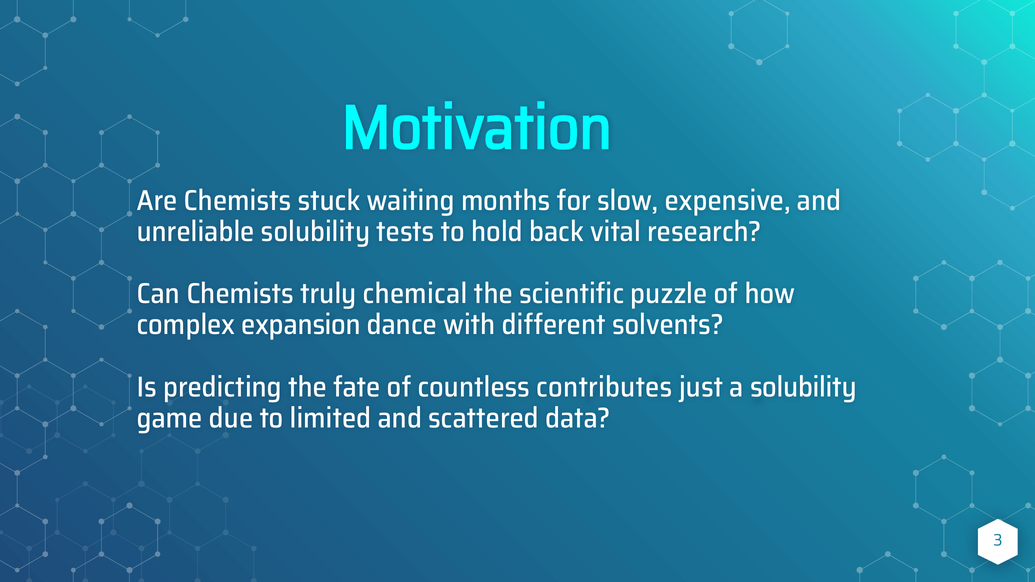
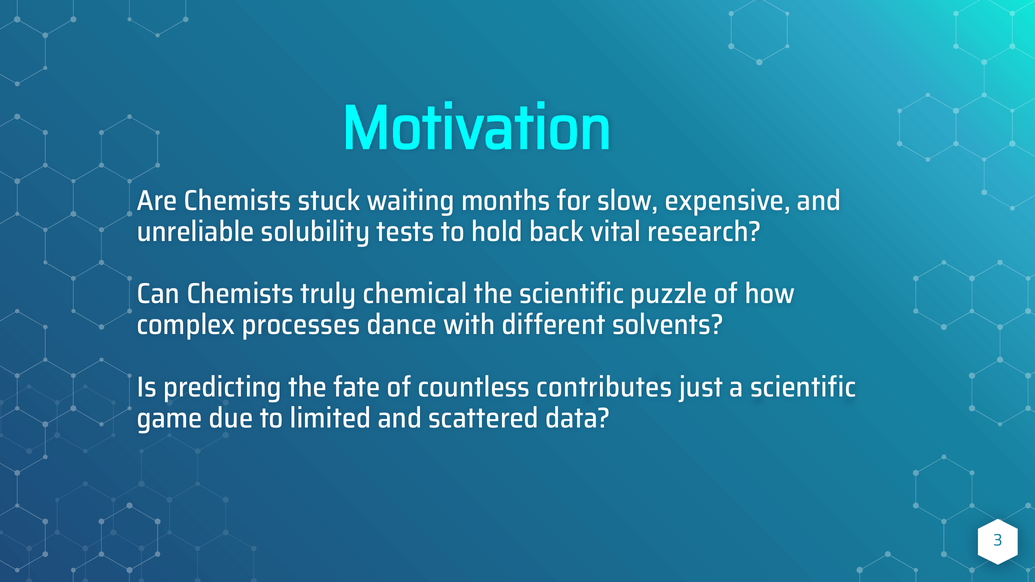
expansion: expansion -> processes
a solubility: solubility -> scientific
